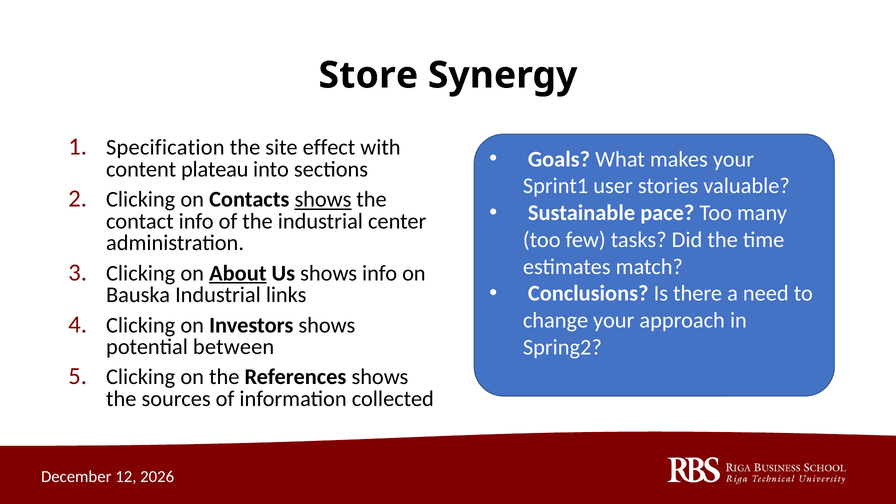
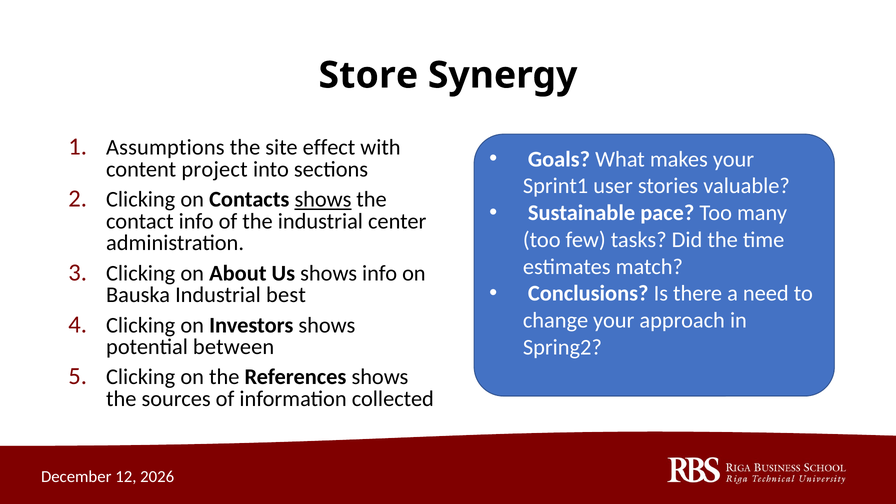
Specification: Specification -> Assumptions
plateau: plateau -> project
About underline: present -> none
links: links -> best
